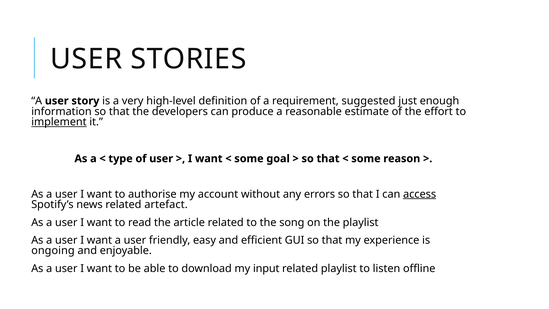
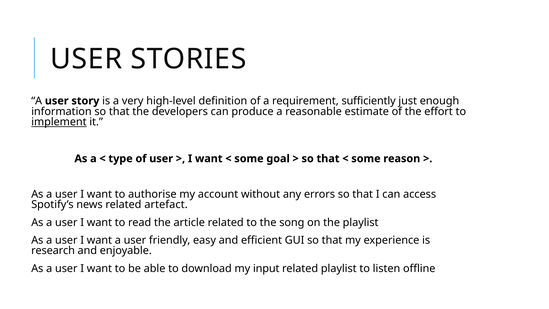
suggested: suggested -> sufficiently
access underline: present -> none
ongoing: ongoing -> research
